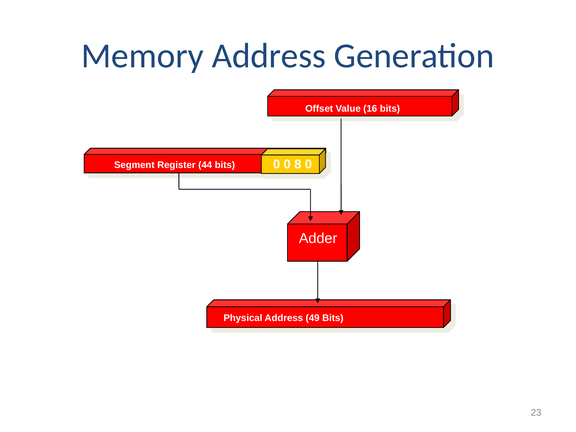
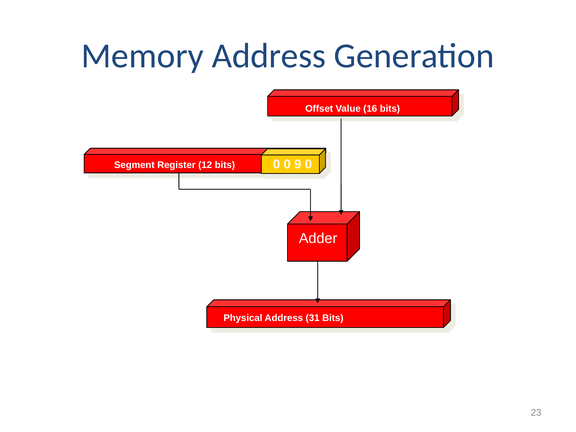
44: 44 -> 12
8: 8 -> 9
49: 49 -> 31
